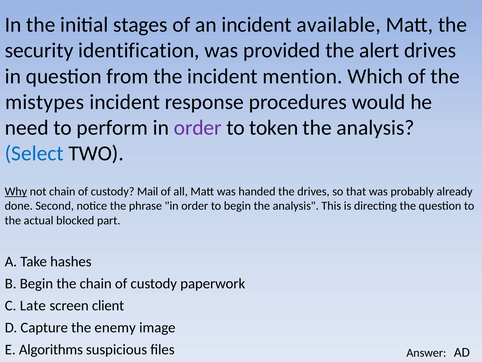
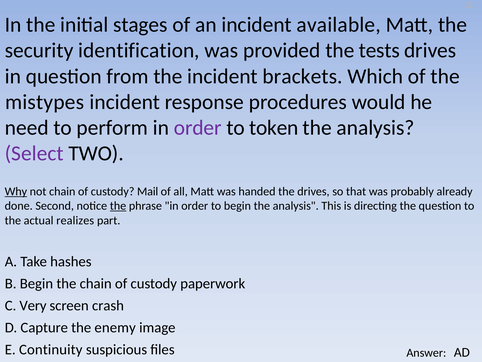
alert: alert -> tests
mention: mention -> brackets
Select colour: blue -> purple
the at (118, 206) underline: none -> present
blocked: blocked -> realizes
Late: Late -> Very
client: client -> crash
Algorithms: Algorithms -> Continuity
